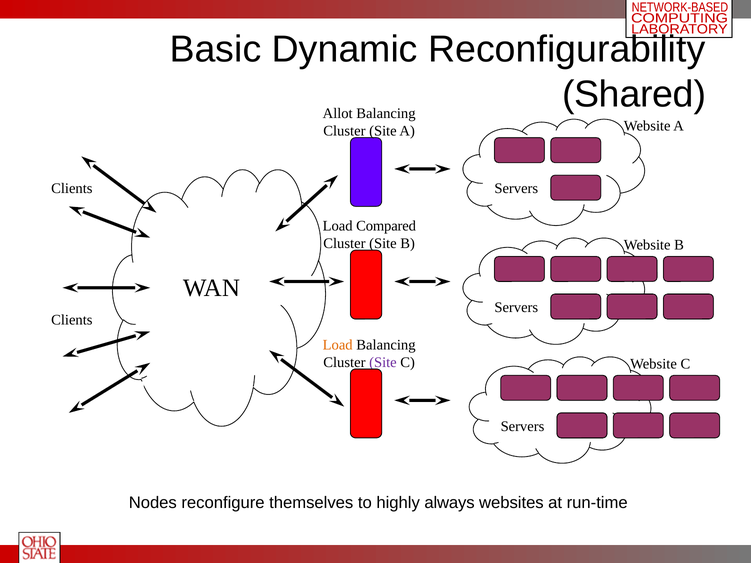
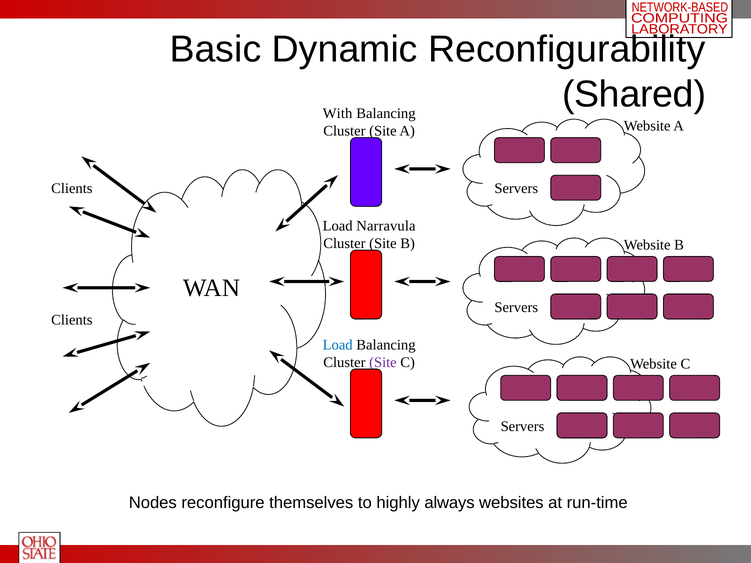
Allot: Allot -> With
Compared: Compared -> Narravula
Load at (338, 345) colour: orange -> blue
